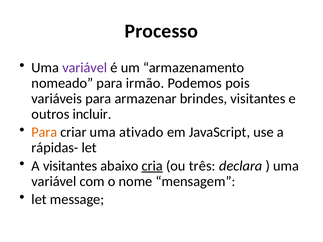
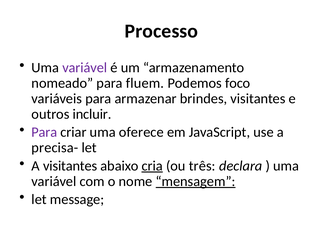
irmão: irmão -> fluem
pois: pois -> foco
Para at (44, 132) colour: orange -> purple
ativado: ativado -> oferece
rápidas-: rápidas- -> precisa-
mensagem underline: none -> present
